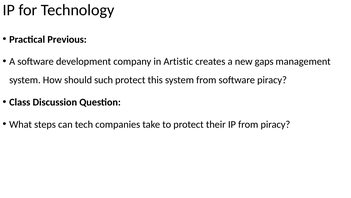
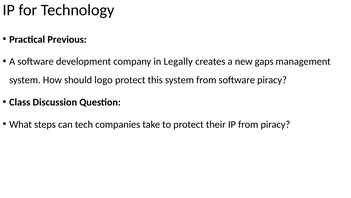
Artistic: Artistic -> Legally
such: such -> logo
